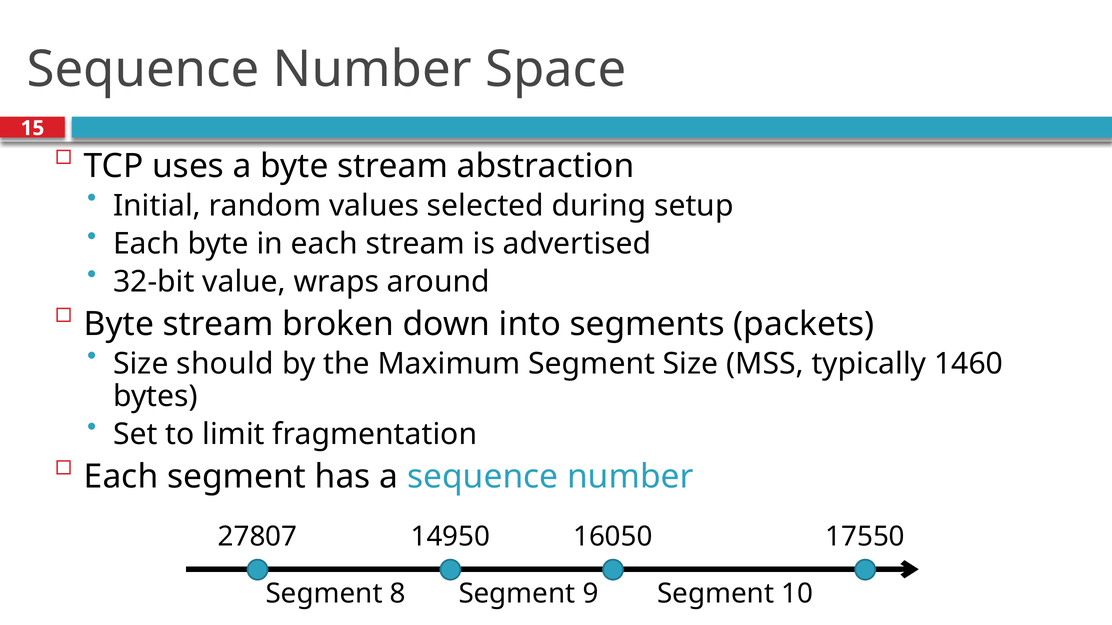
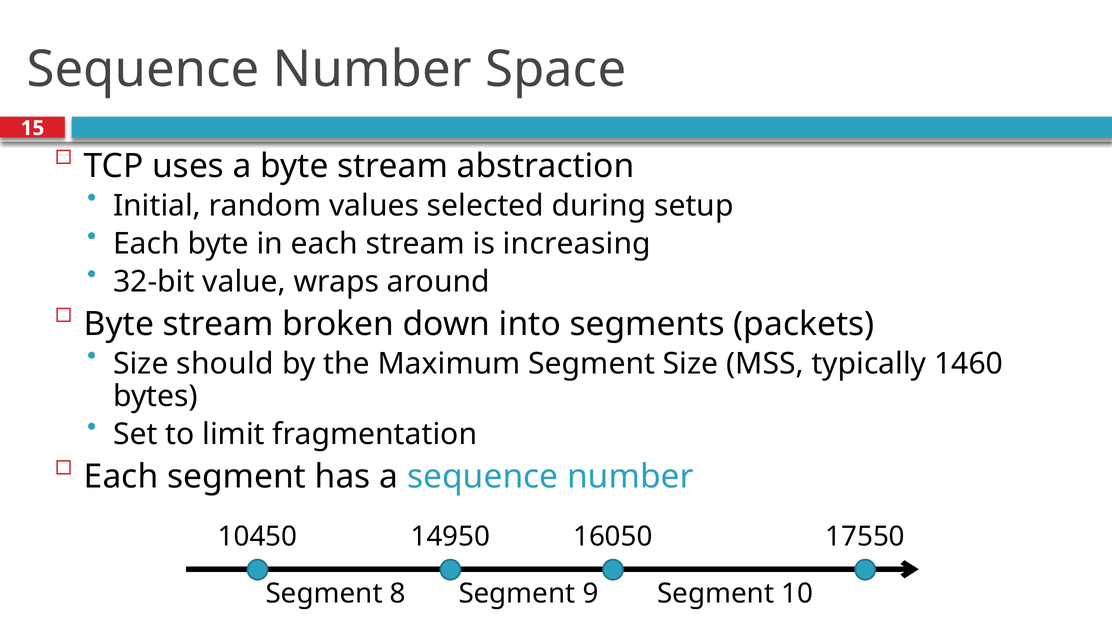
advertised: advertised -> increasing
27807: 27807 -> 10450
